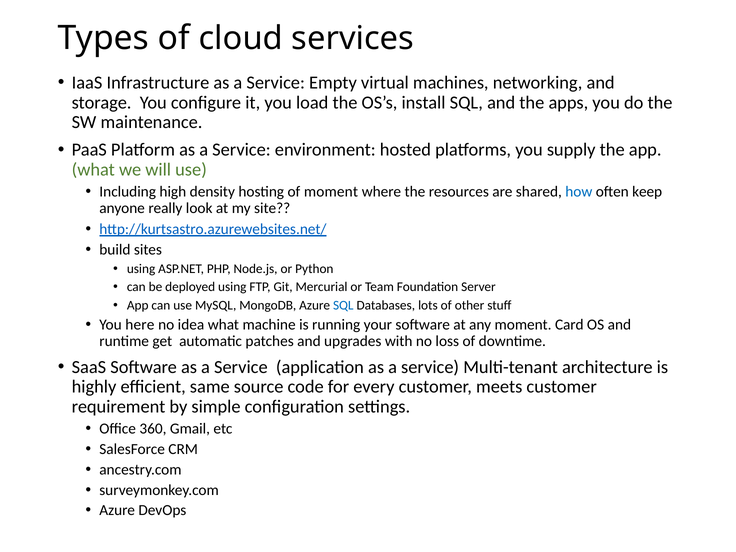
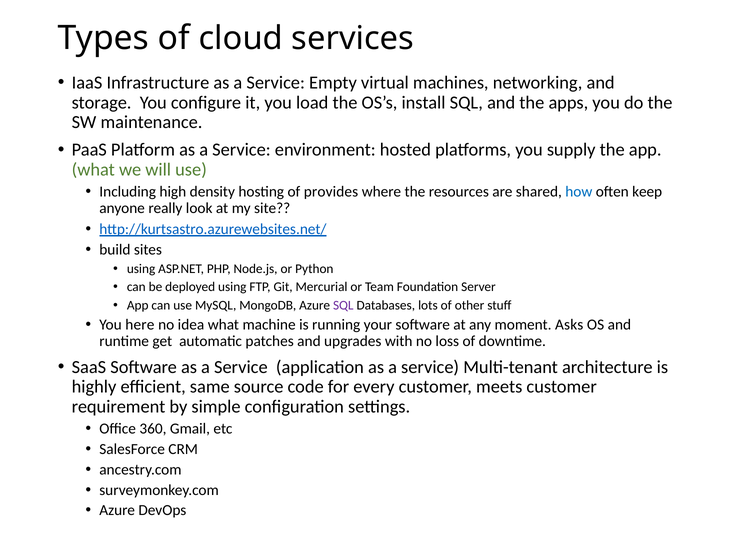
of moment: moment -> provides
SQL at (343, 305) colour: blue -> purple
Card: Card -> Asks
